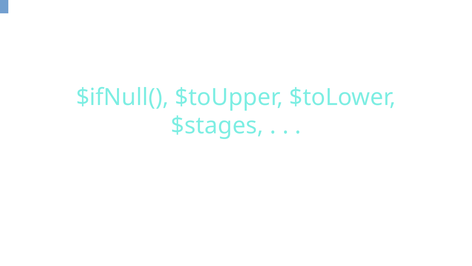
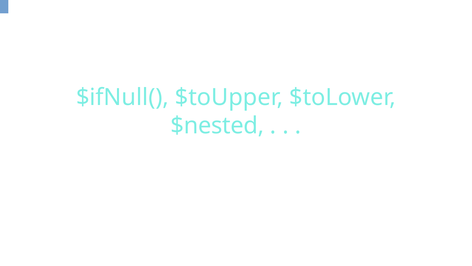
$stages: $stages -> $nested
